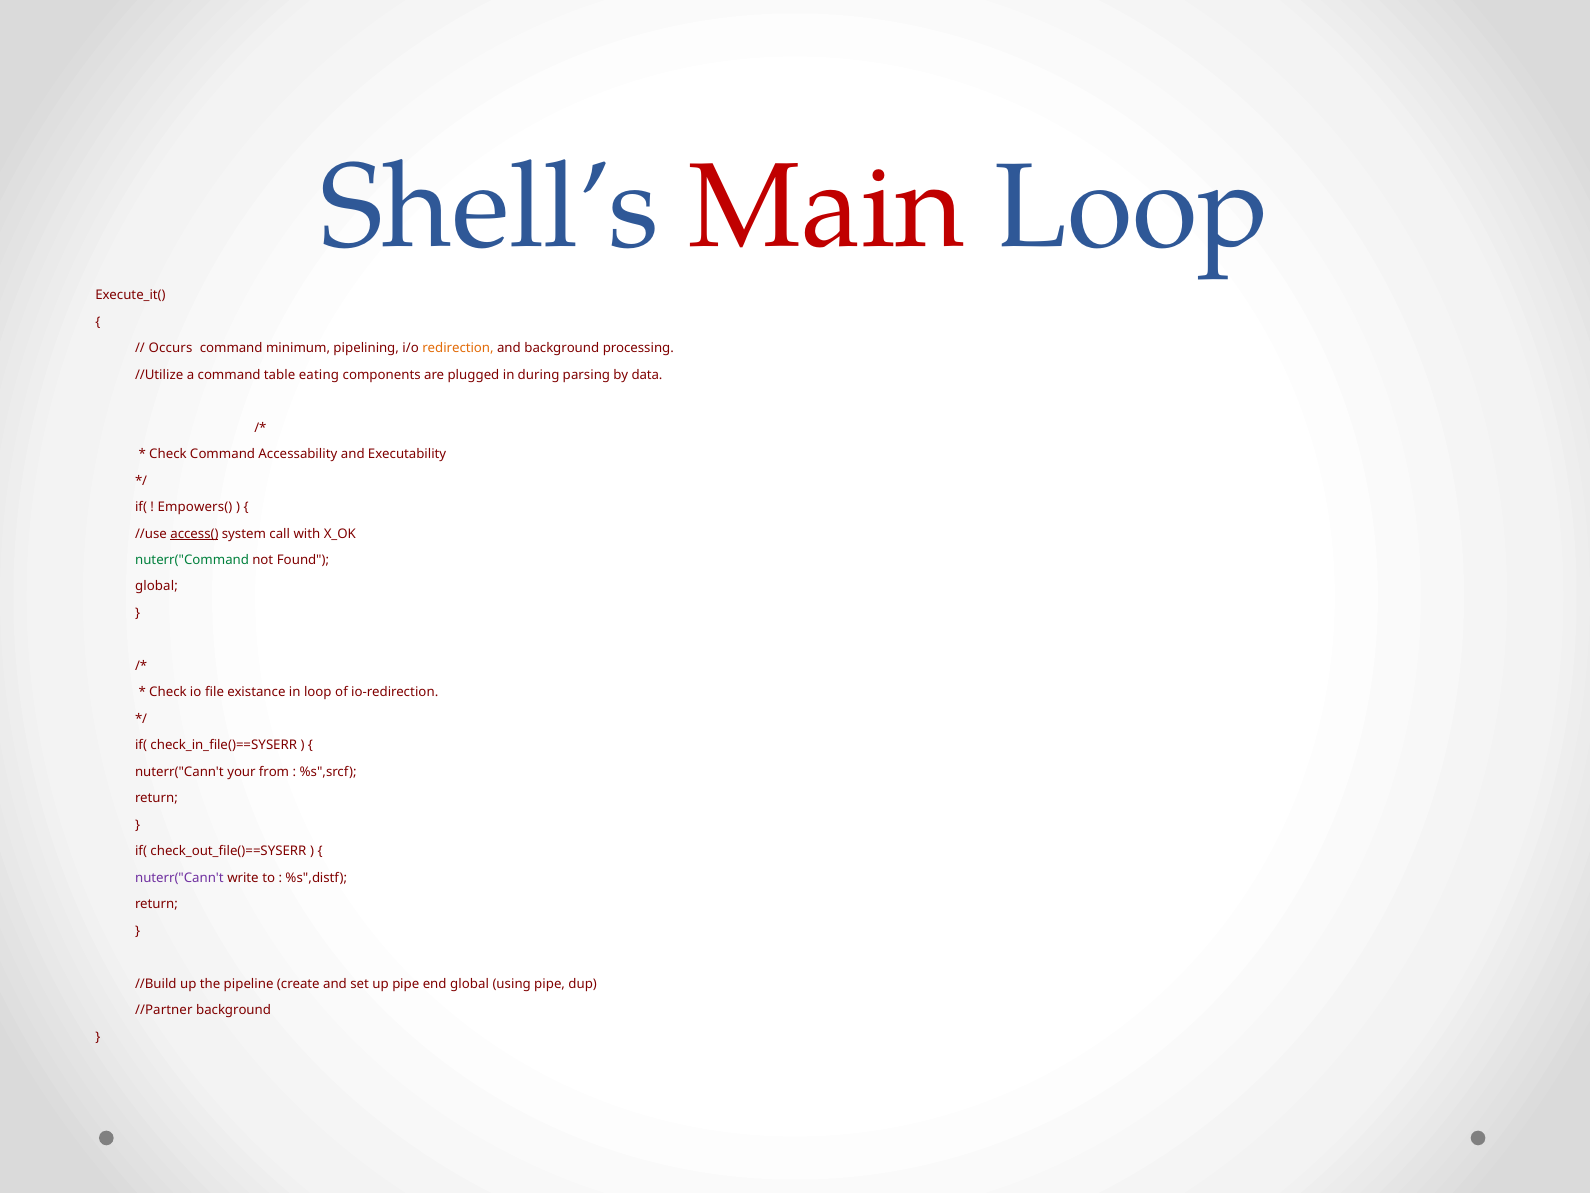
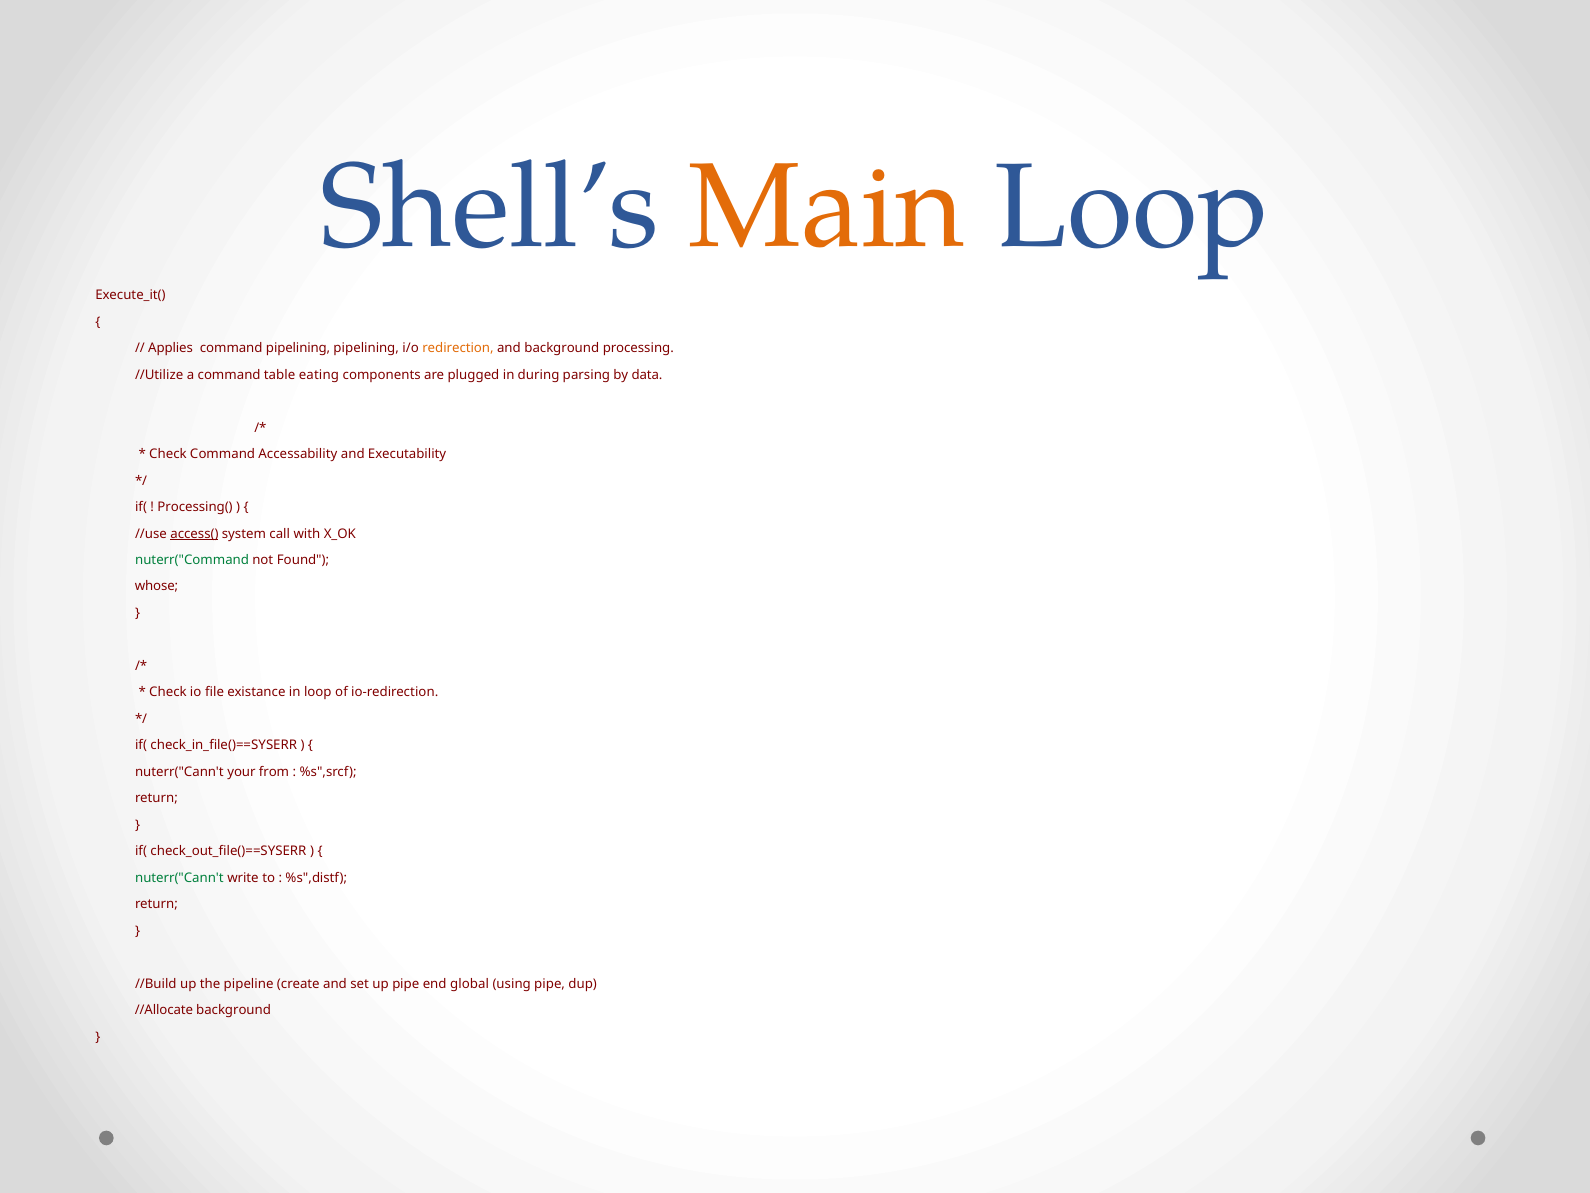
Main colour: red -> orange
Occurs: Occurs -> Applies
command minimum: minimum -> pipelining
Empowers(: Empowers( -> Processing(
global at (156, 586): global -> whose
nuterr("Cann't at (179, 878) colour: purple -> green
//Partner: //Partner -> //Allocate
